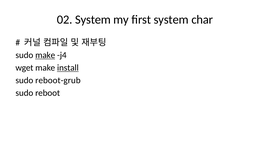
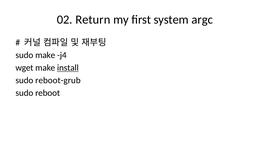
02 System: System -> Return
char: char -> argc
make at (45, 55) underline: present -> none
